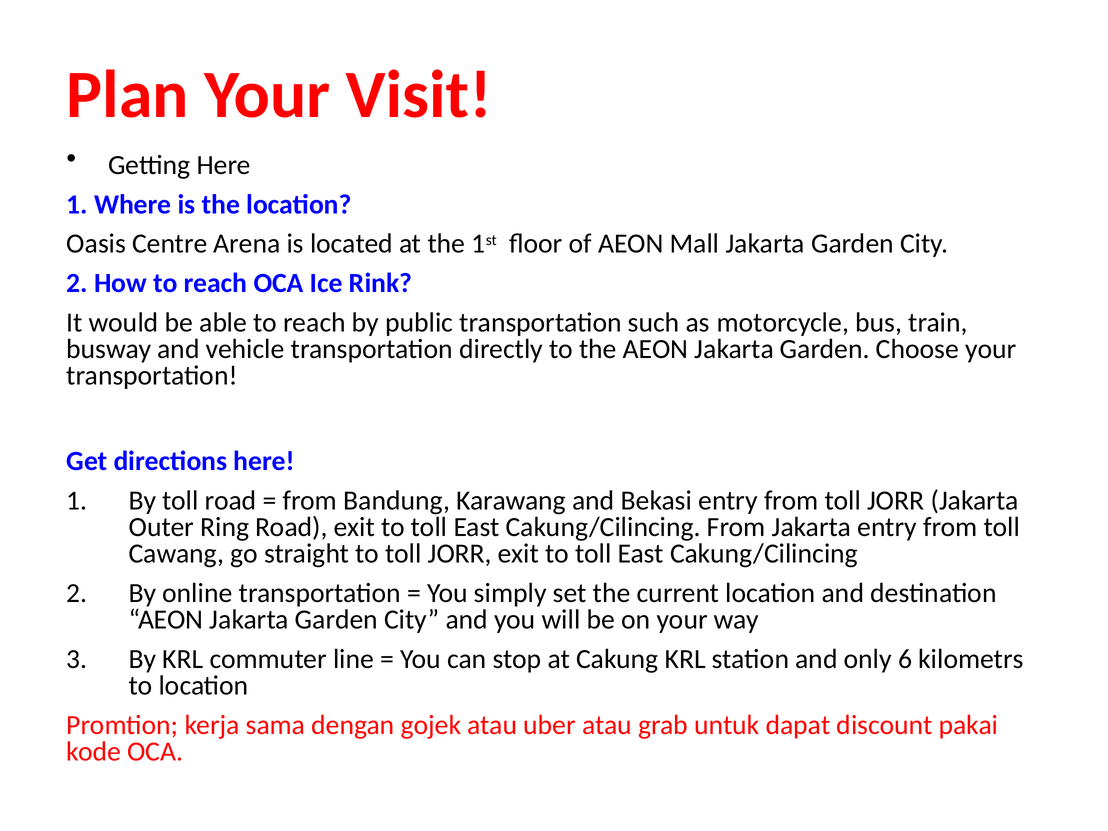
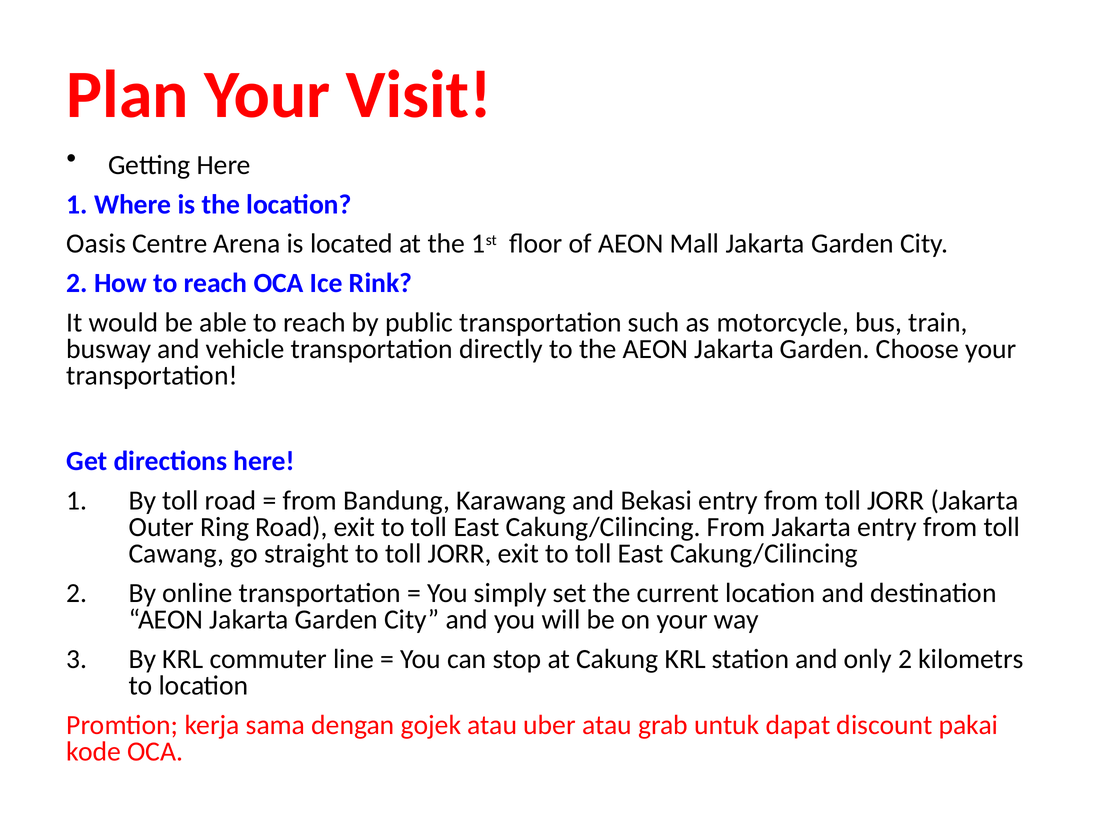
only 6: 6 -> 2
